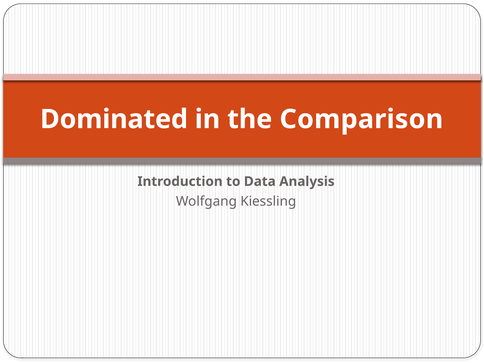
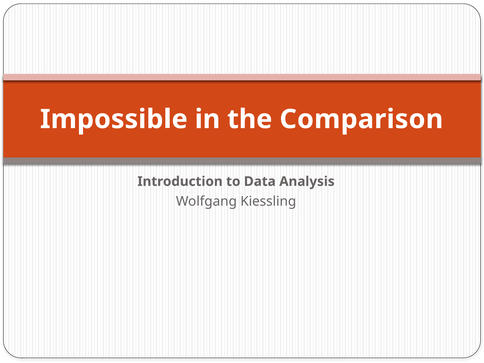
Dominated: Dominated -> Impossible
